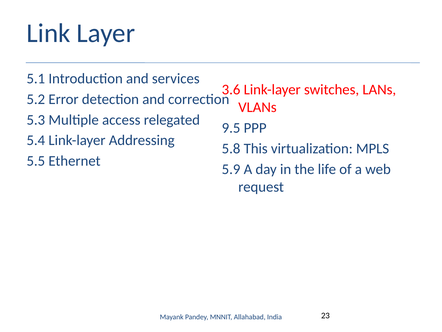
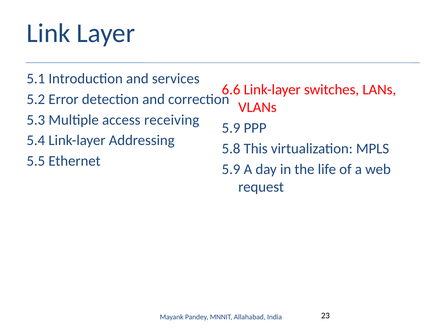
3.6: 3.6 -> 6.6
relegated: relegated -> receiving
9.5 at (231, 128): 9.5 -> 5.9
